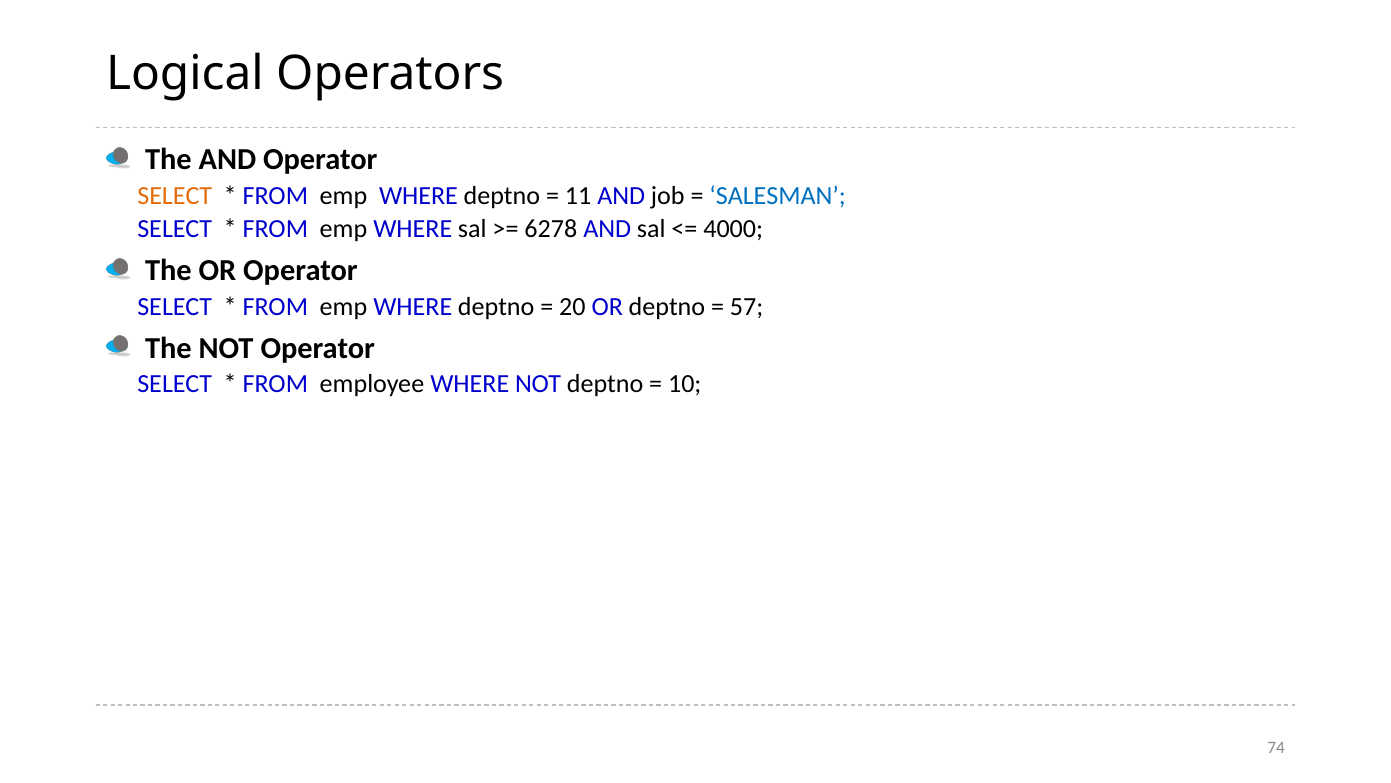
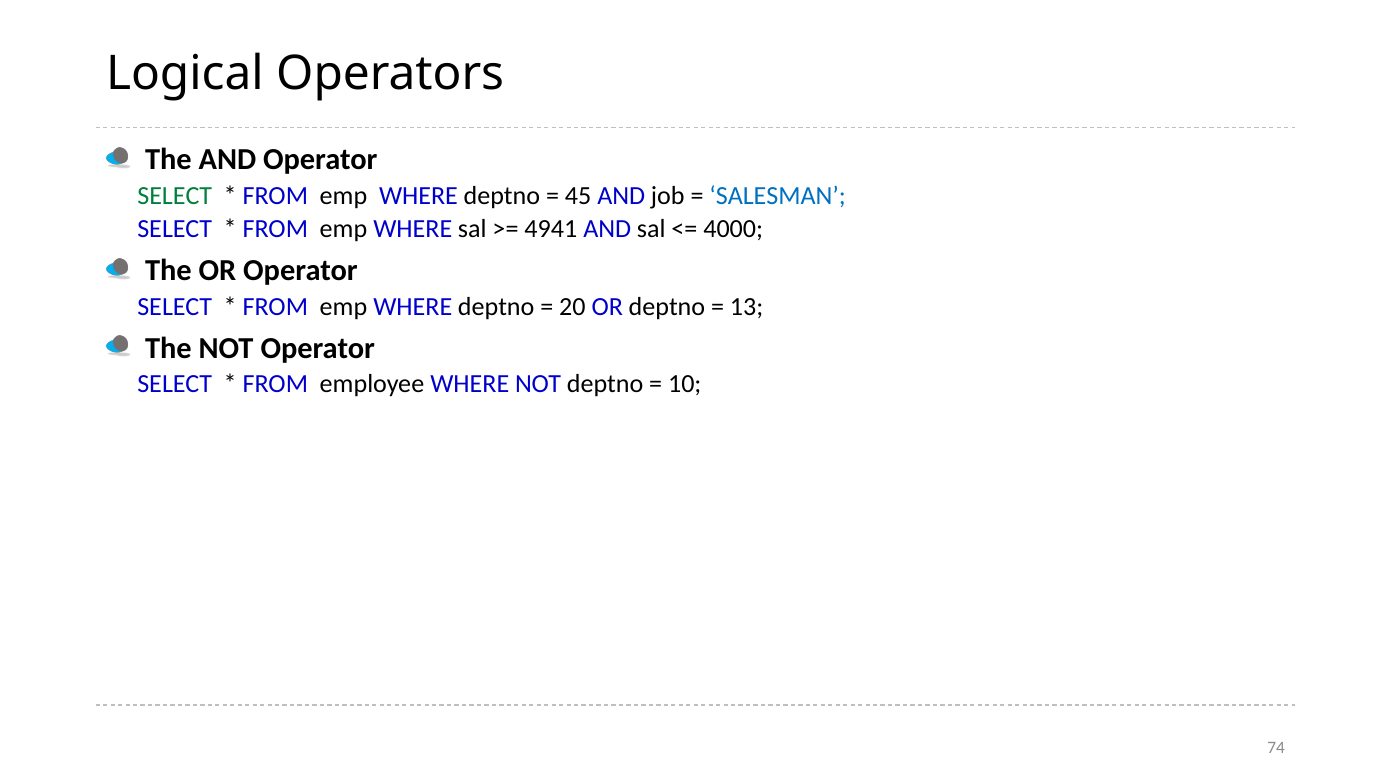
SELECT at (175, 195) colour: orange -> green
11: 11 -> 45
6278: 6278 -> 4941
57: 57 -> 13
